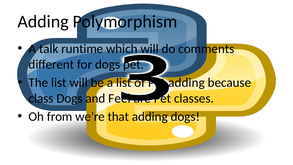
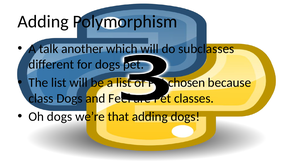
runtime: runtime -> another
comments: comments -> subclasses
Pet adding: adding -> chosen
Oh from: from -> dogs
